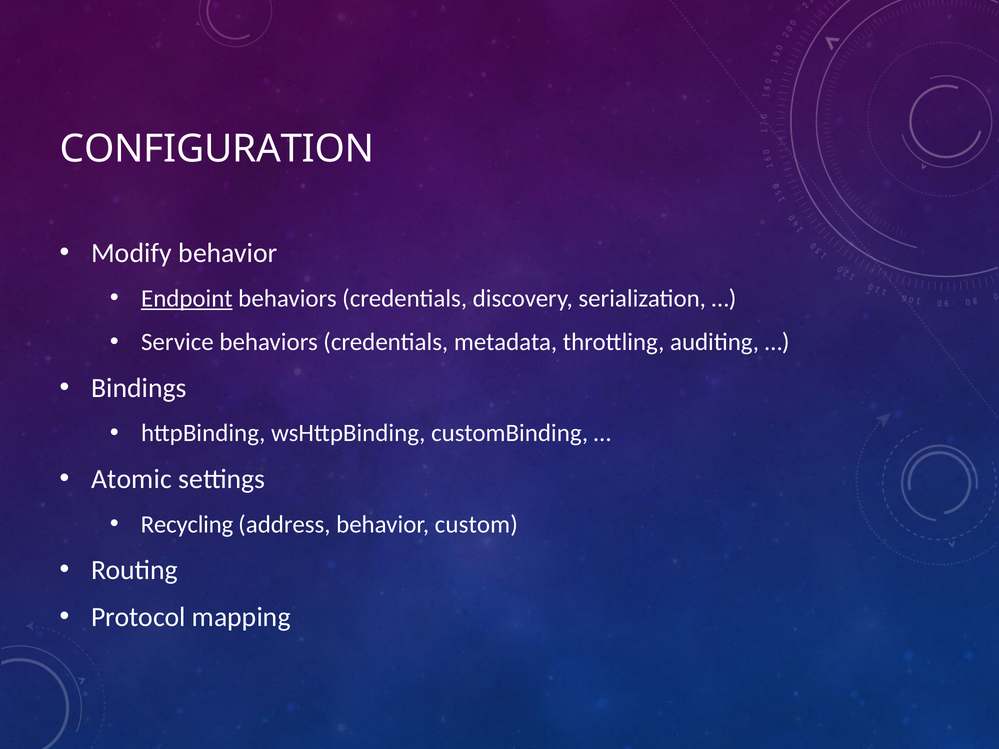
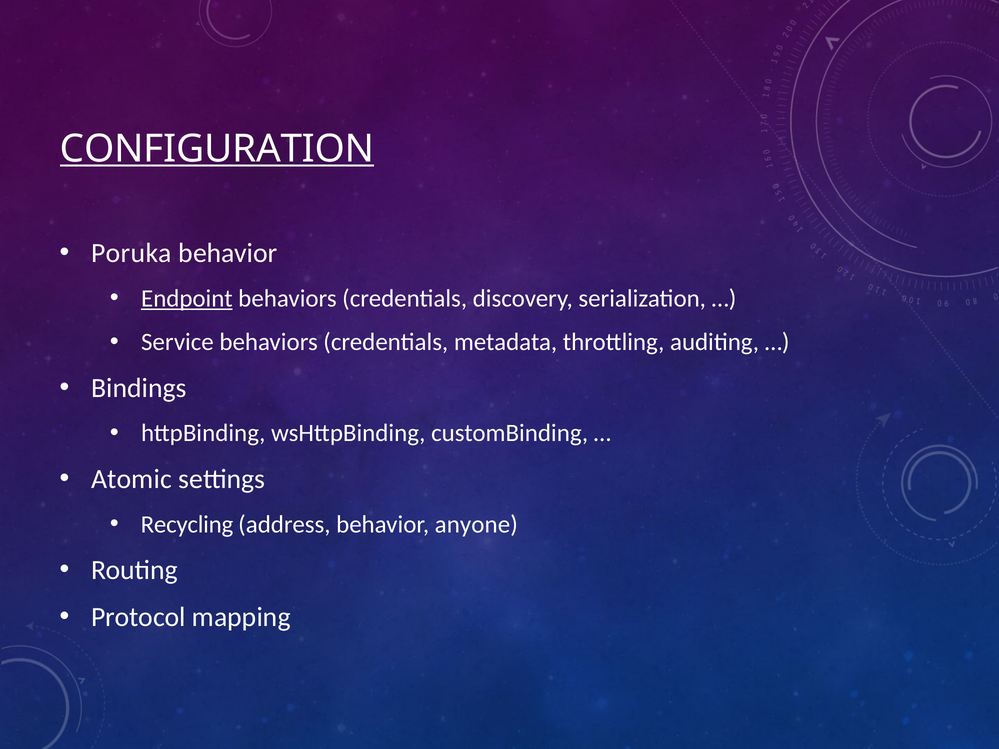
CONFIGURATION underline: none -> present
Modify: Modify -> Poruka
custom: custom -> anyone
